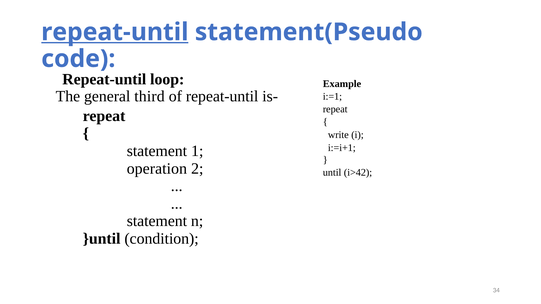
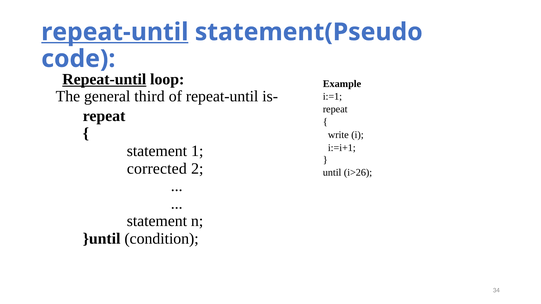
Repeat-until at (104, 79) underline: none -> present
operation: operation -> corrected
i>42: i>42 -> i>26
